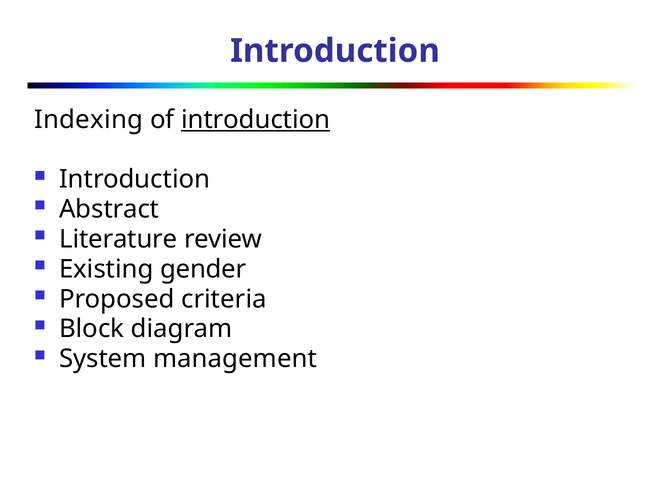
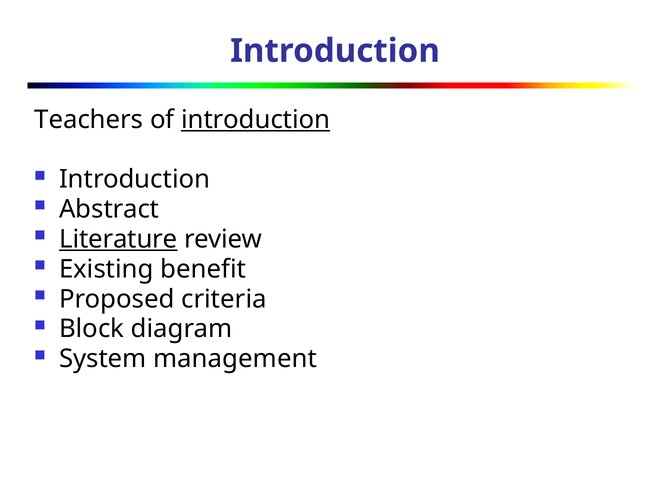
Indexing: Indexing -> Teachers
Literature underline: none -> present
gender: gender -> benefit
